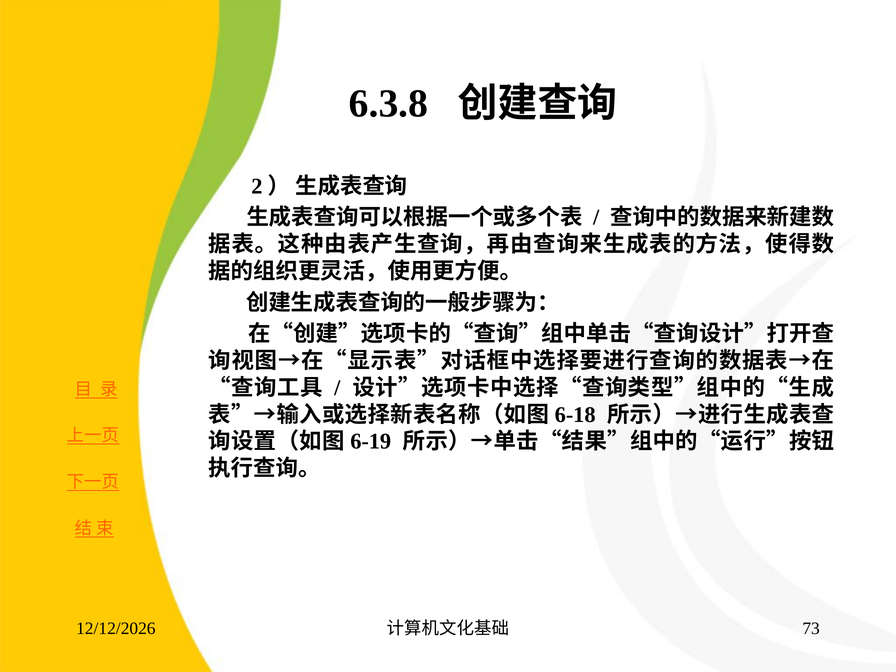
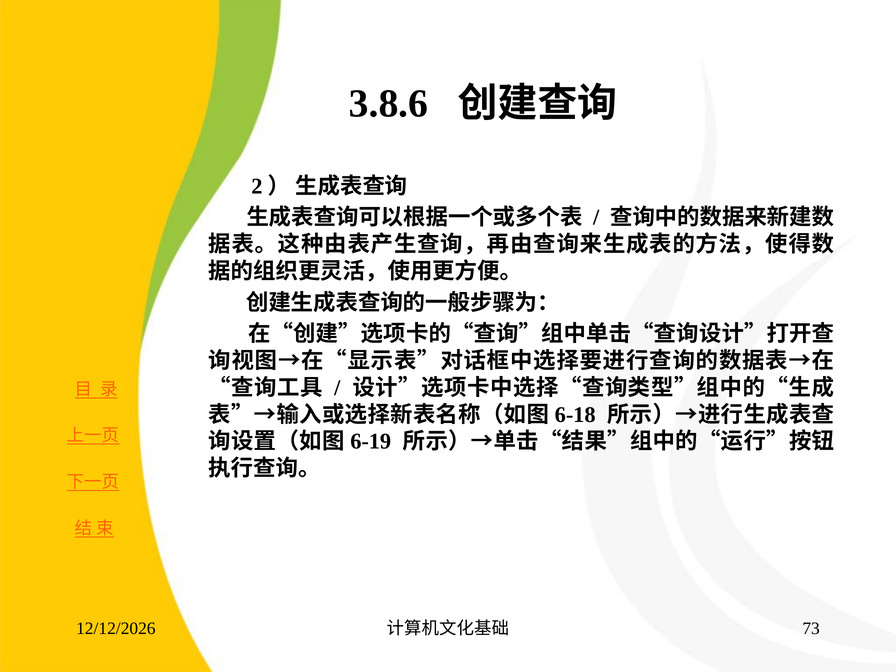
6.3.8: 6.3.8 -> 3.8.6
